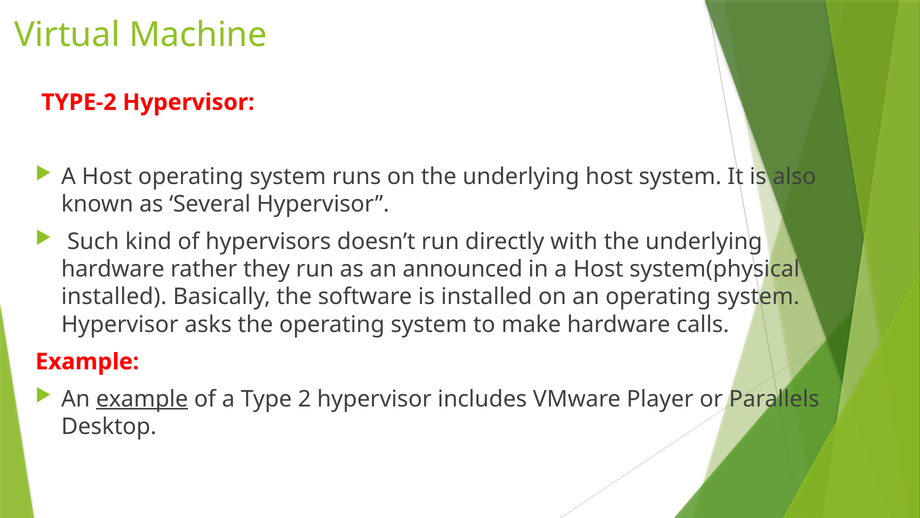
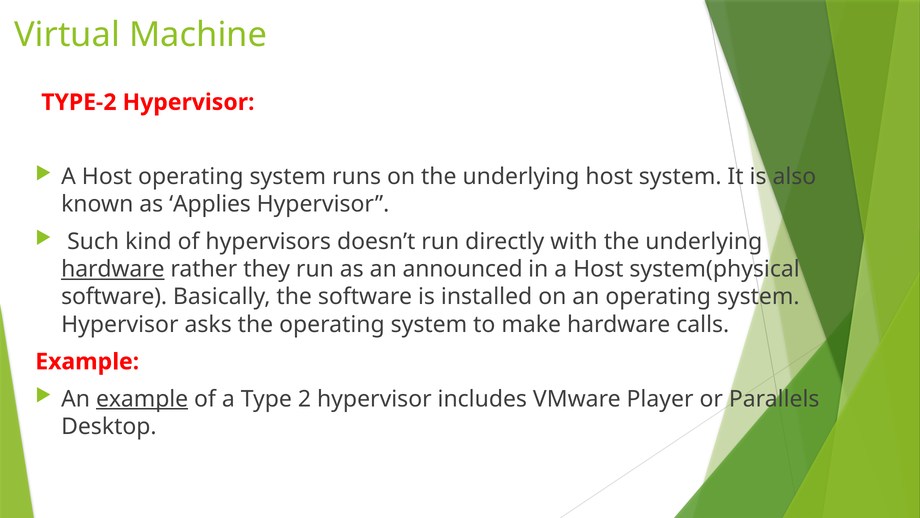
Several: Several -> Applies
hardware at (113, 269) underline: none -> present
installed at (114, 297): installed -> software
